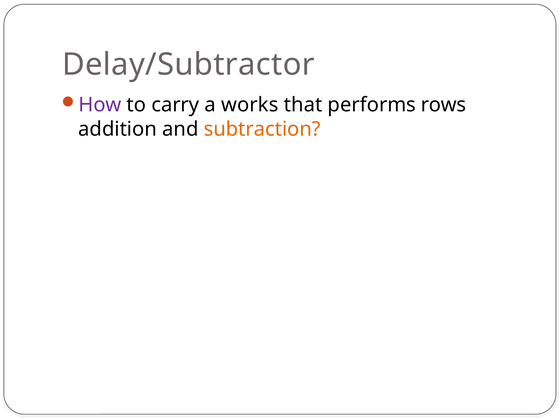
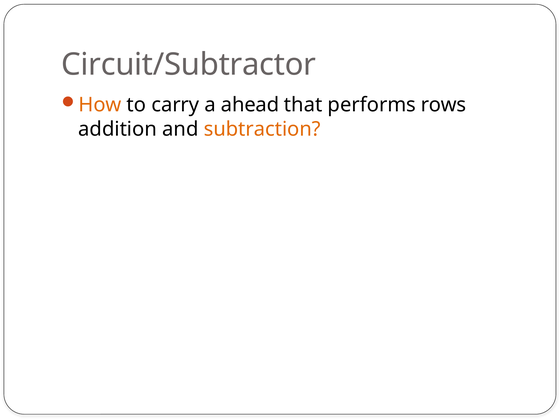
Delay/Subtractor: Delay/Subtractor -> Circuit/Subtractor
How colour: purple -> orange
works: works -> ahead
